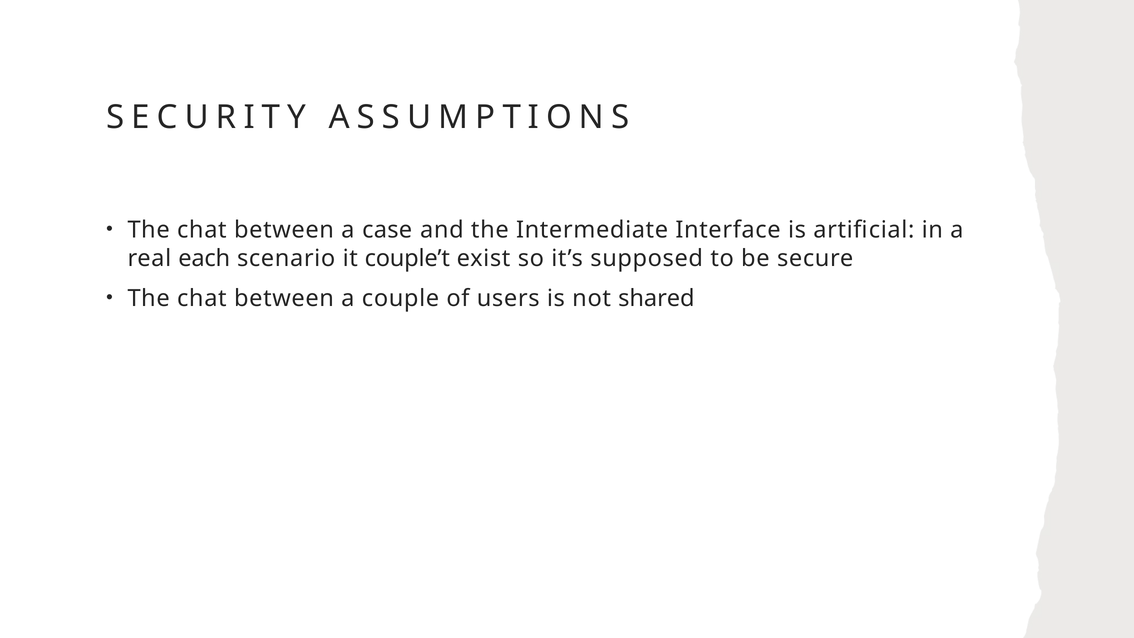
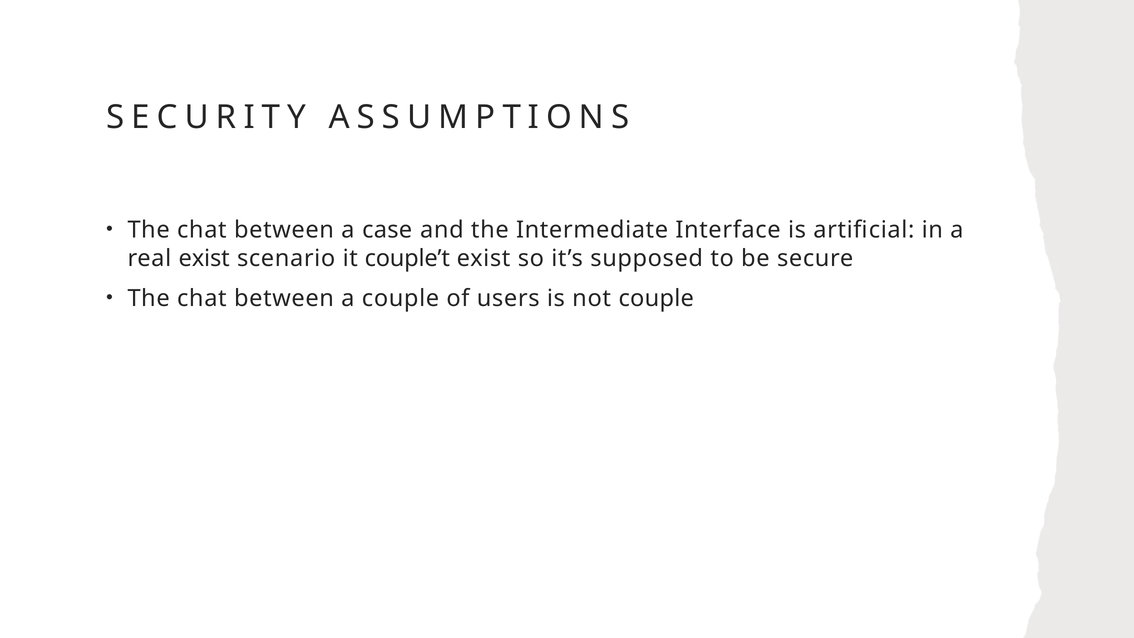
real each: each -> exist
not shared: shared -> couple
